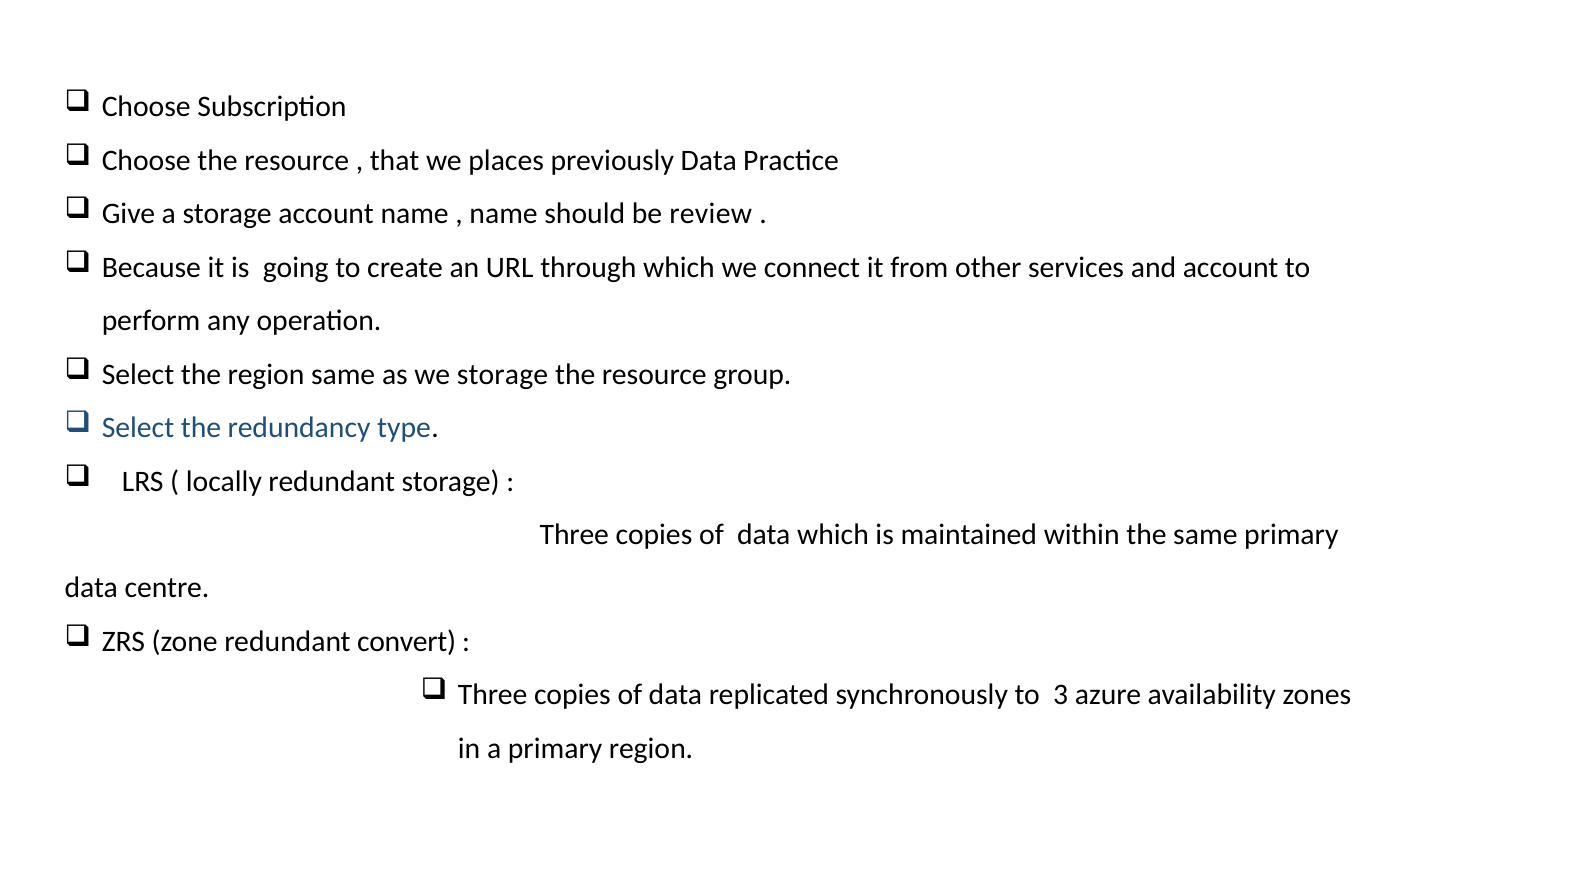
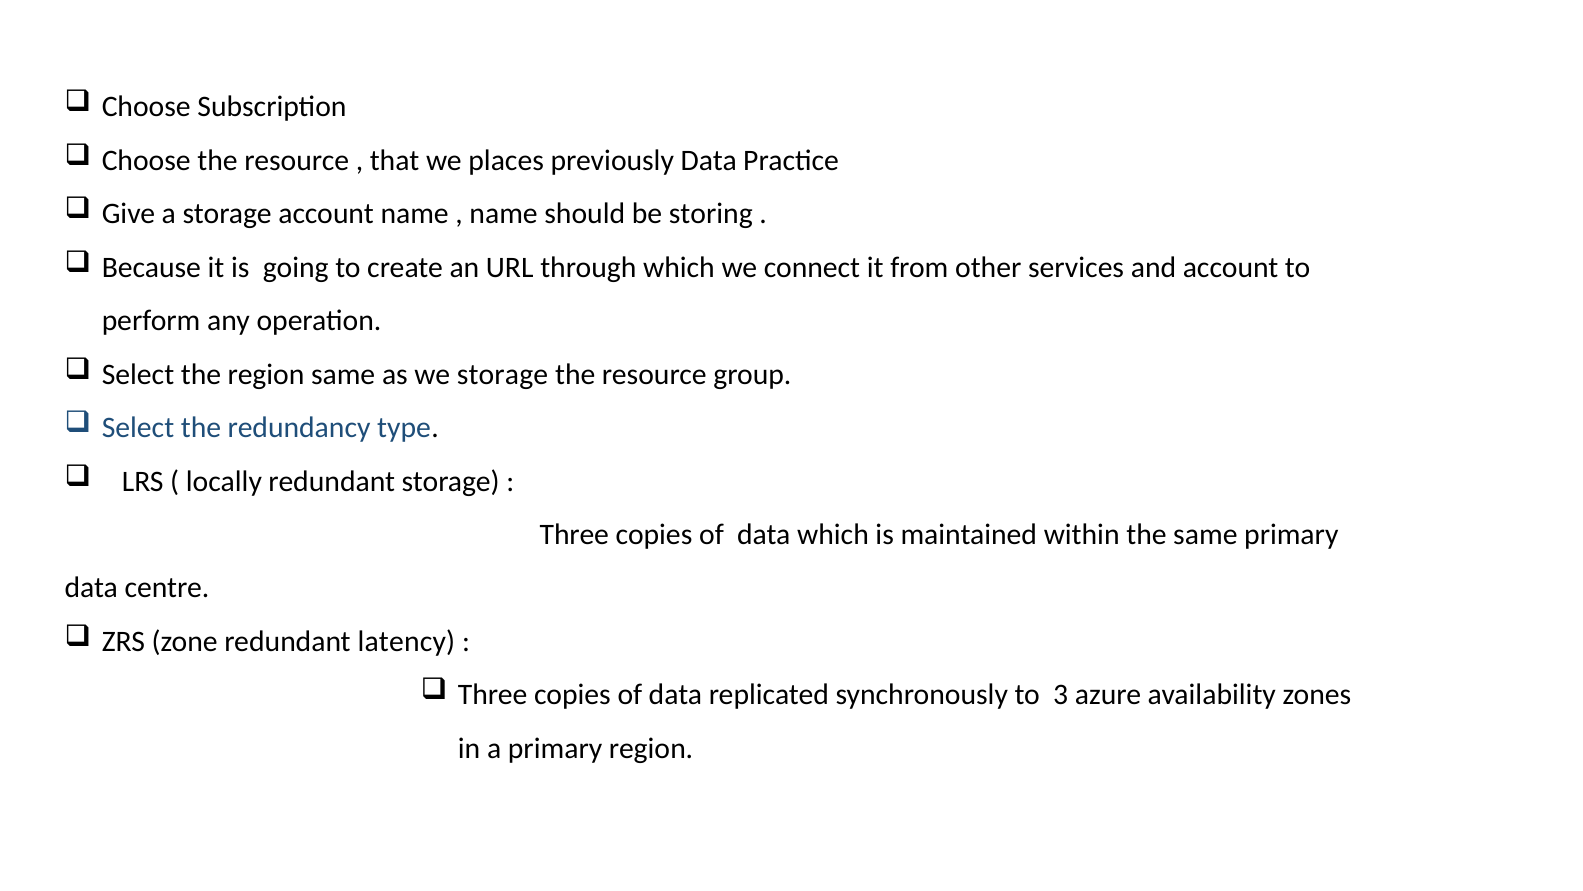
review: review -> storing
convert: convert -> latency
